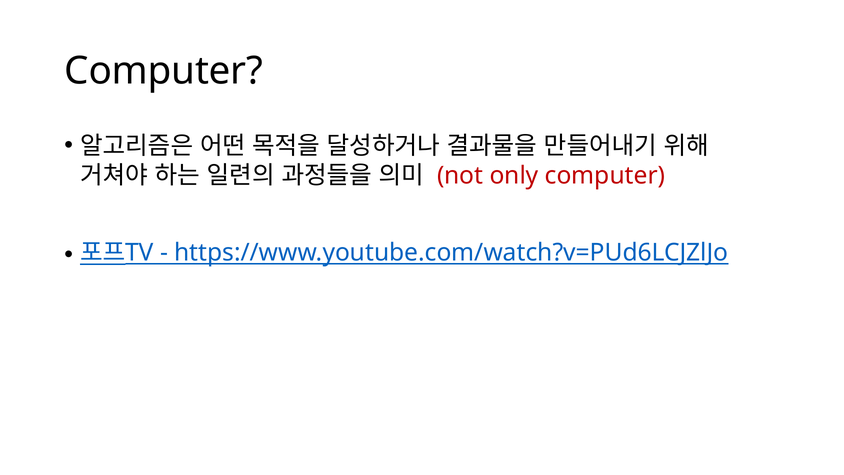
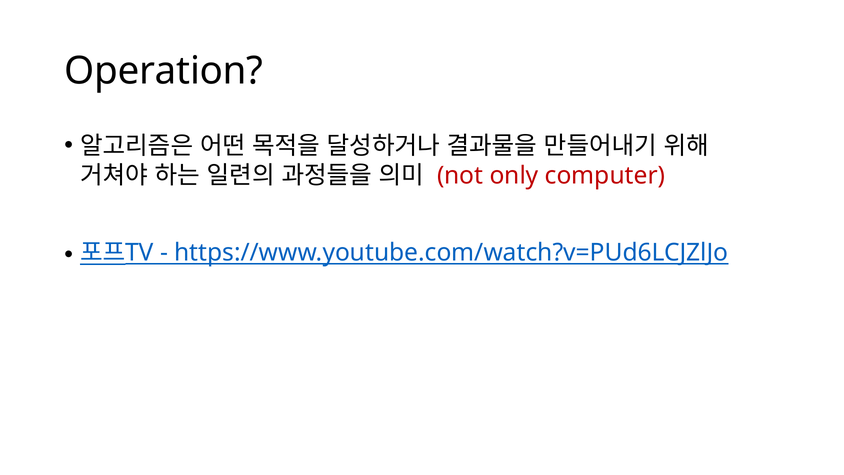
Computer at (164, 71): Computer -> Operation
